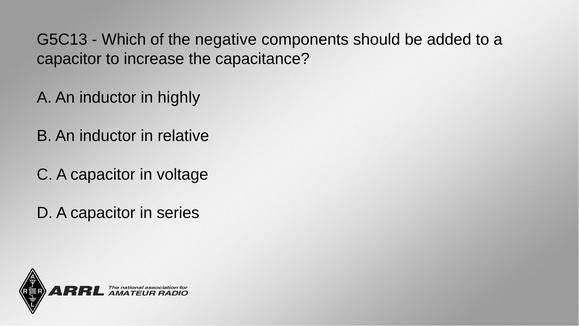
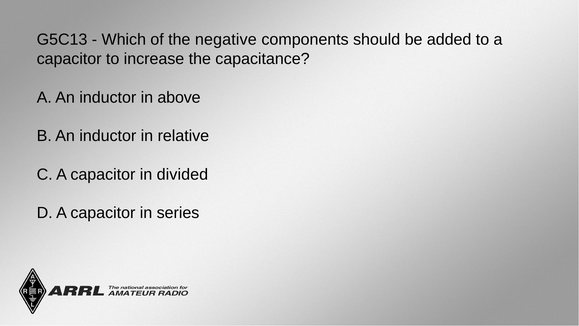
highly: highly -> above
voltage: voltage -> divided
